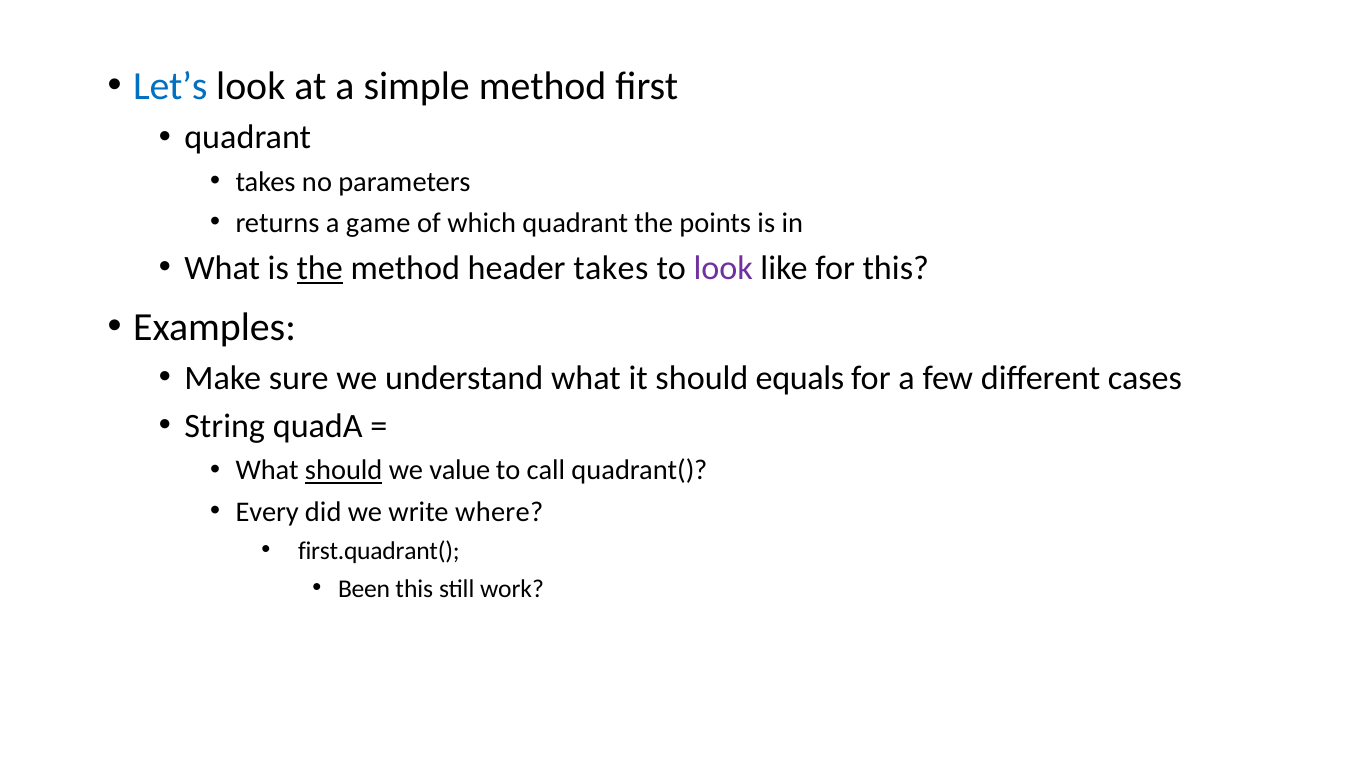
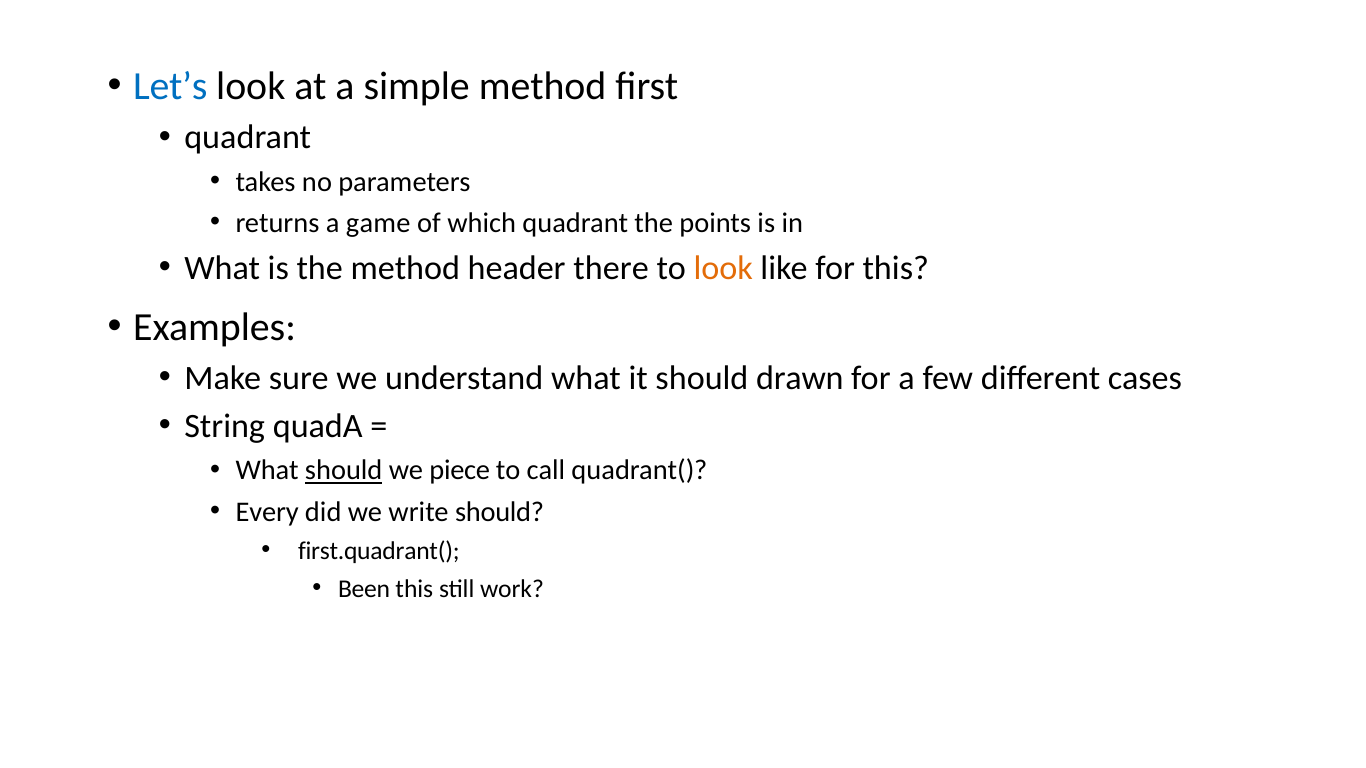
the at (320, 268) underline: present -> none
header takes: takes -> there
look at (723, 268) colour: purple -> orange
equals: equals -> drawn
value: value -> piece
write where: where -> should
